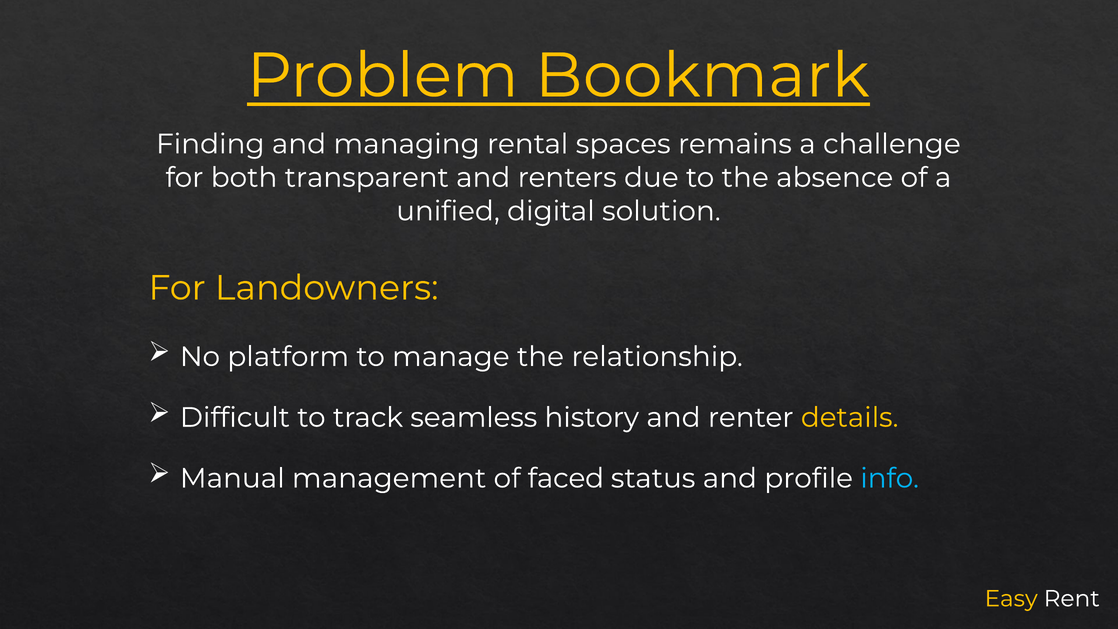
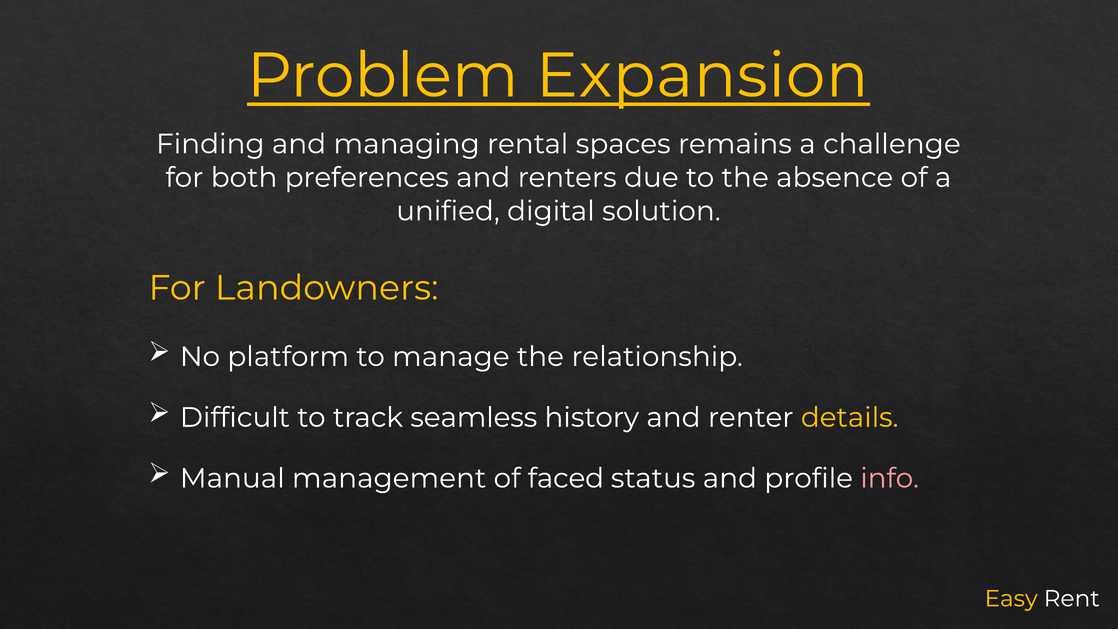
Bookmark: Bookmark -> Expansion
transparent: transparent -> preferences
info colour: light blue -> pink
